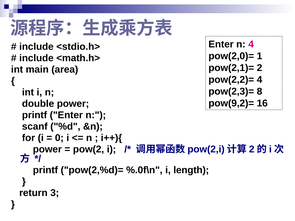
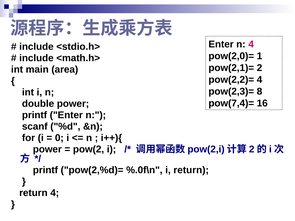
pow(9,2)=: pow(9,2)= -> pow(7,4)=
i length: length -> return
return 3: 3 -> 4
